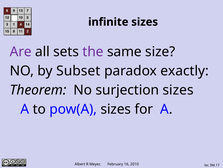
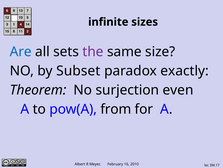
Are colour: purple -> blue
surjection sizes: sizes -> even
pow(A sizes: sizes -> from
